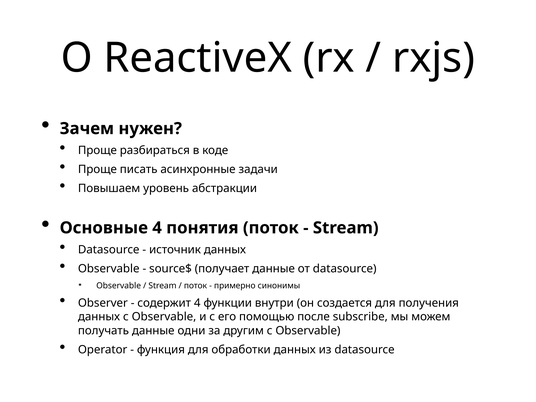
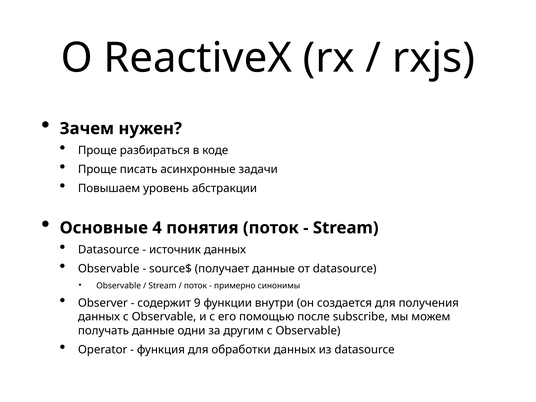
содержит 4: 4 -> 9
